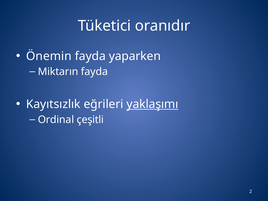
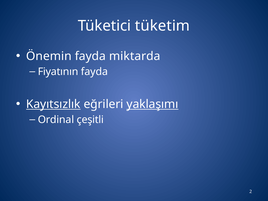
oranıdır: oranıdır -> tüketim
yaparken: yaparken -> miktarda
Miktarın: Miktarın -> Fiyatının
Kayıtsızlık underline: none -> present
